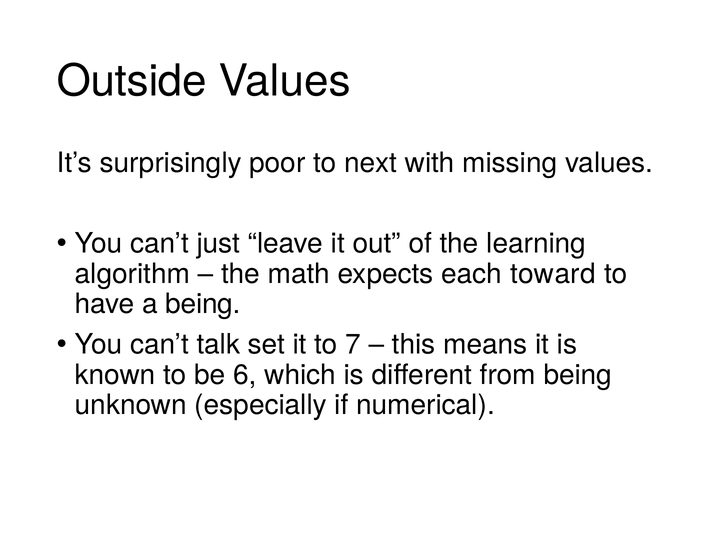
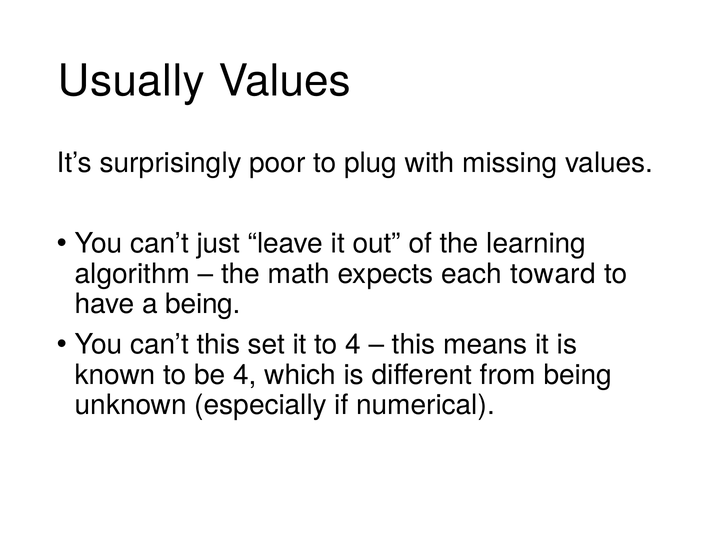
Outside: Outside -> Usually
next: next -> plug
can’t talk: talk -> this
to 7: 7 -> 4
be 6: 6 -> 4
